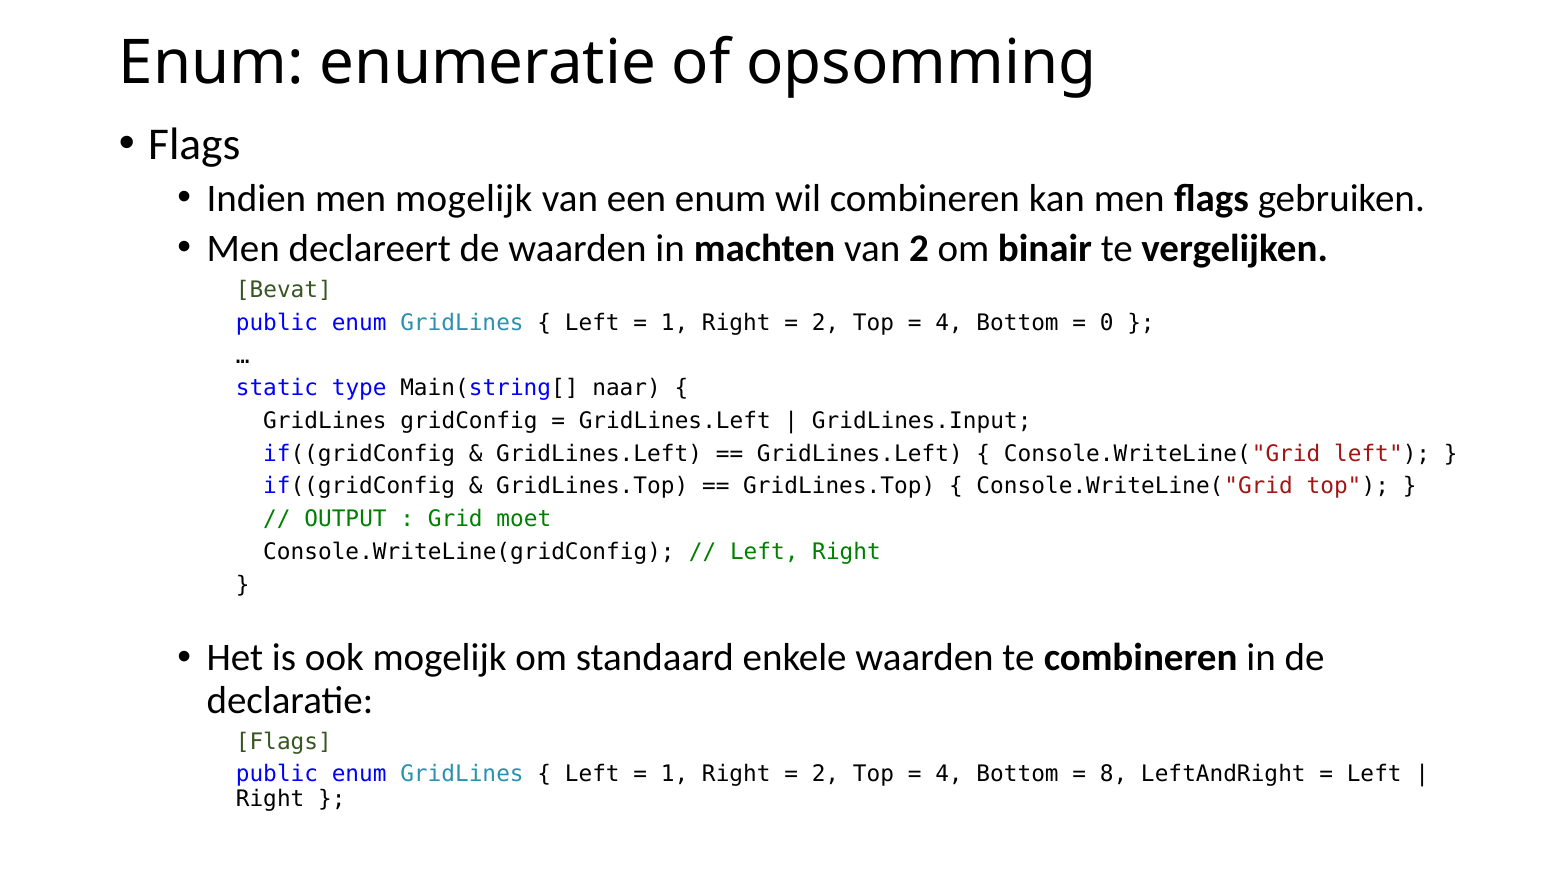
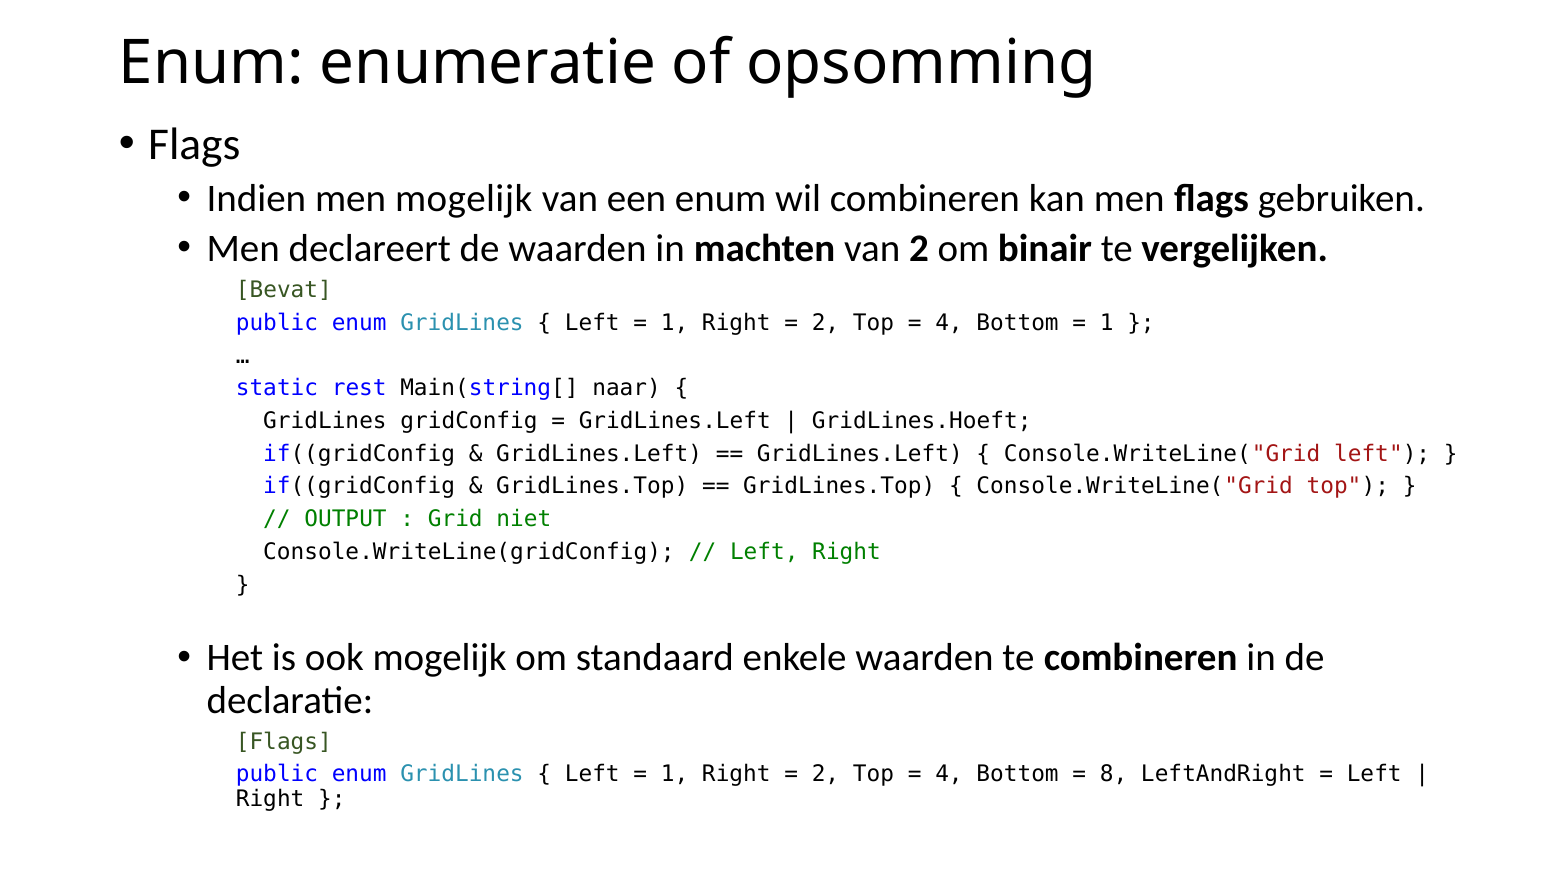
0 at (1107, 323): 0 -> 1
type: type -> rest
GridLines.Input: GridLines.Input -> GridLines.Hoeft
moet: moet -> niet
